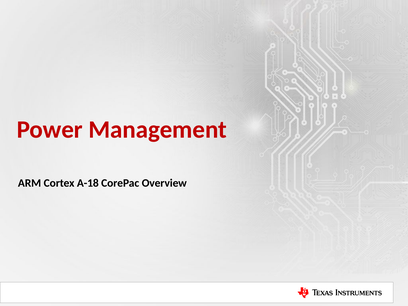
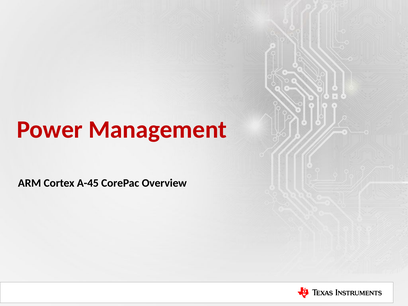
A-18: A-18 -> A-45
